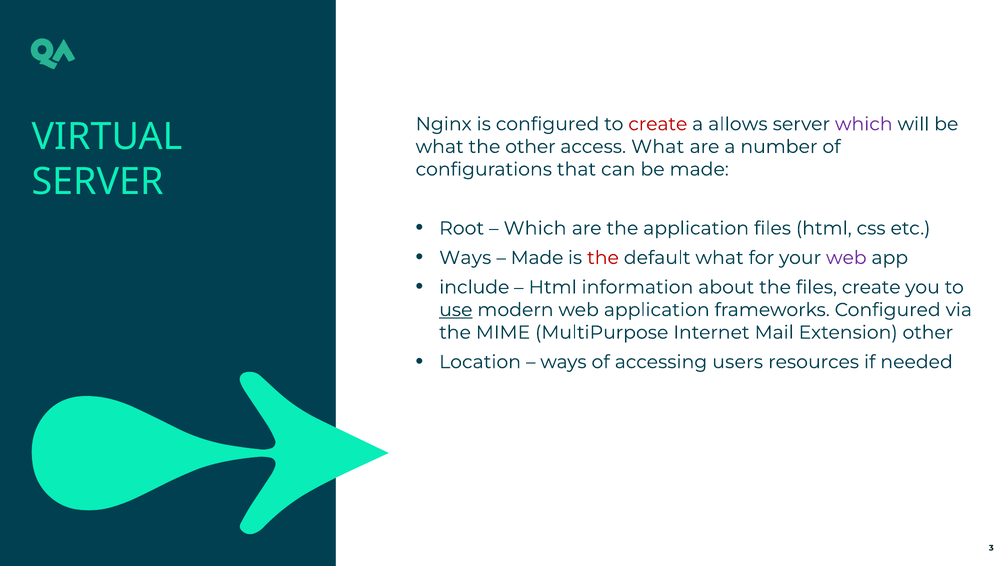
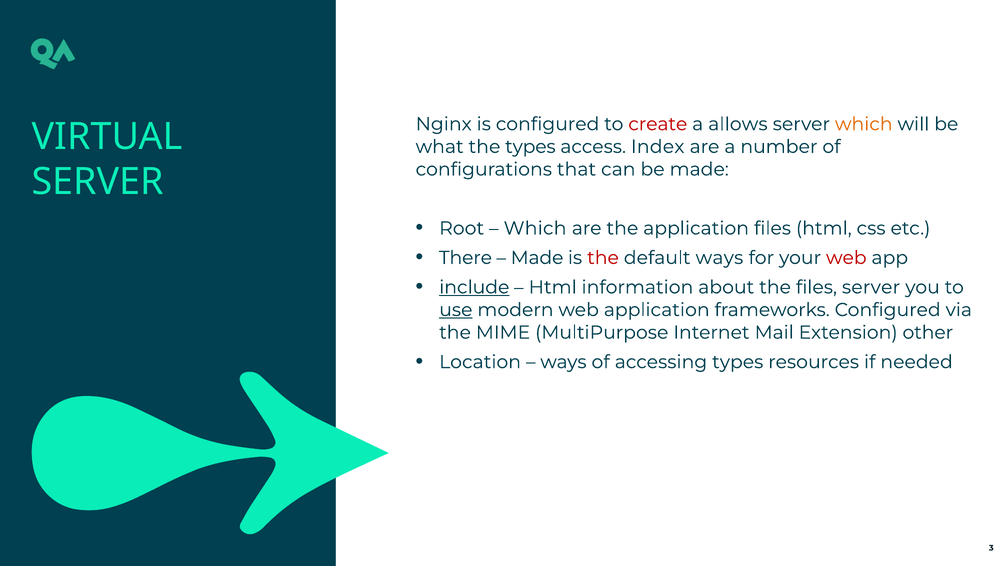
which at (864, 124) colour: purple -> orange
the other: other -> types
access What: What -> Index
Ways at (465, 258): Ways -> There
default what: what -> ways
web at (846, 258) colour: purple -> red
include underline: none -> present
files create: create -> server
accessing users: users -> types
